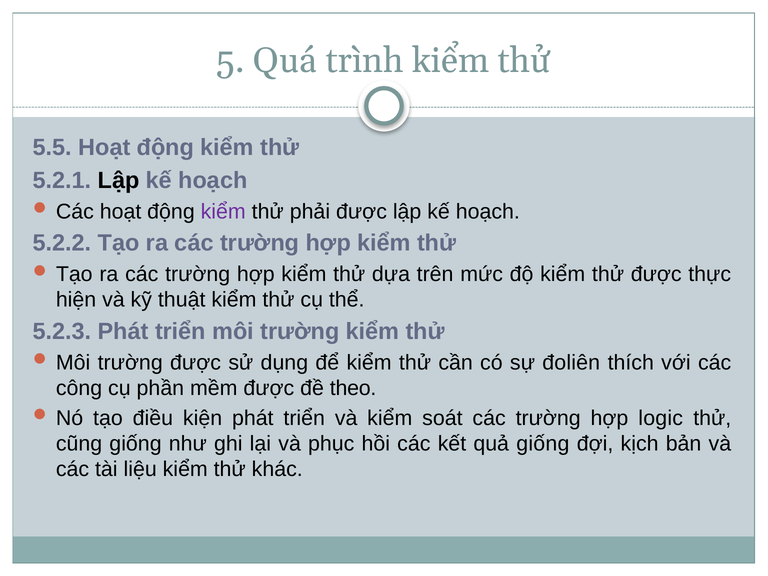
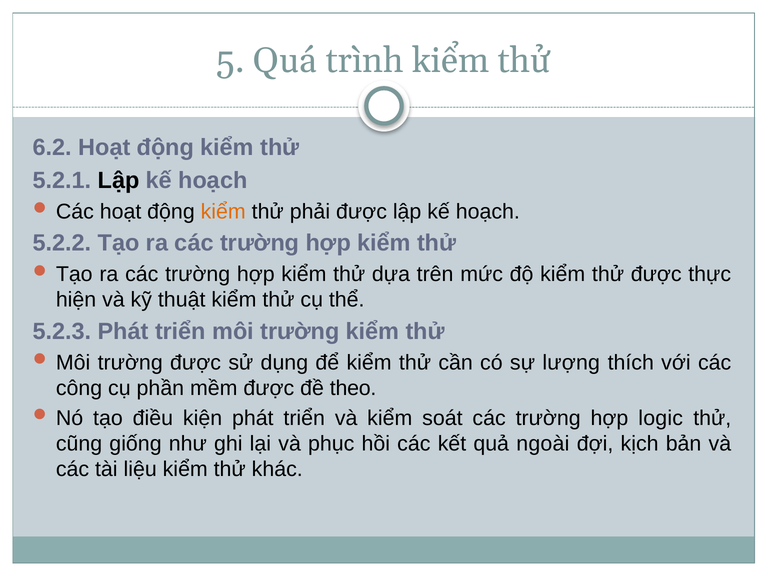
5.5: 5.5 -> 6.2
kiểm at (223, 212) colour: purple -> orange
đoliên: đoliên -> lượng
quả giống: giống -> ngoài
